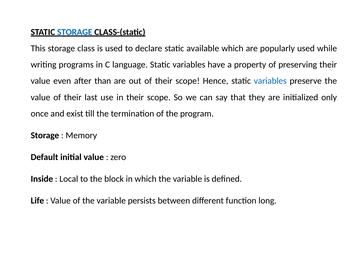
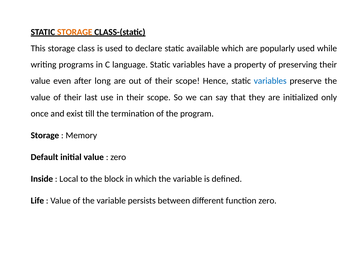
STORAGE at (75, 32) colour: blue -> orange
than: than -> long
function long: long -> zero
